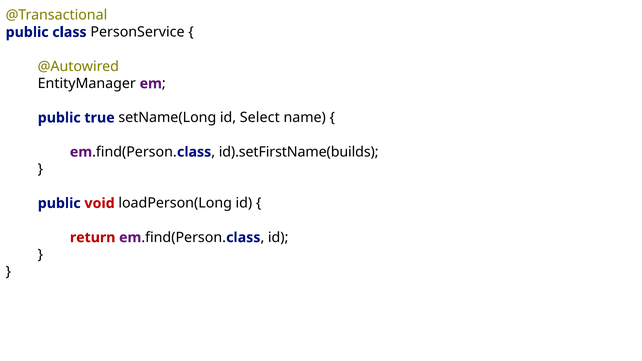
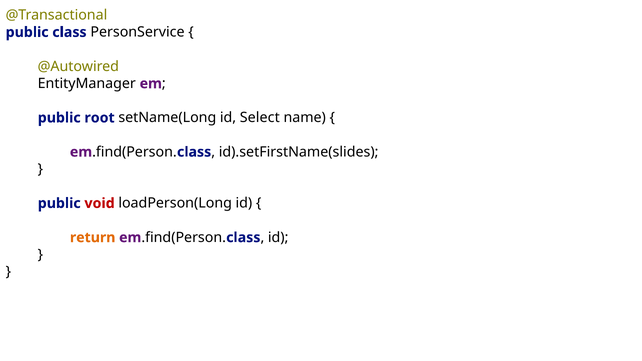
true: true -> root
id).setFirstName(builds: id).setFirstName(builds -> id).setFirstName(slides
return colour: red -> orange
